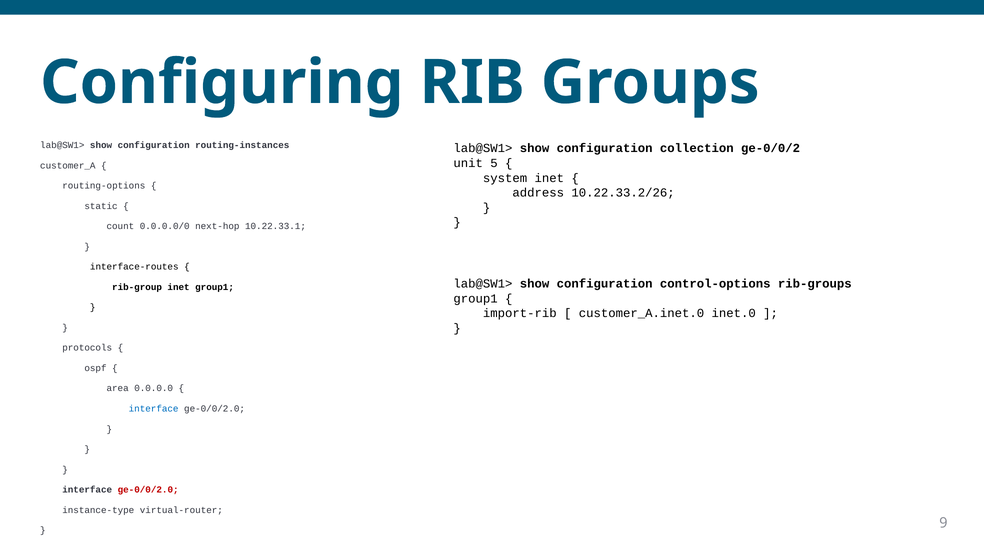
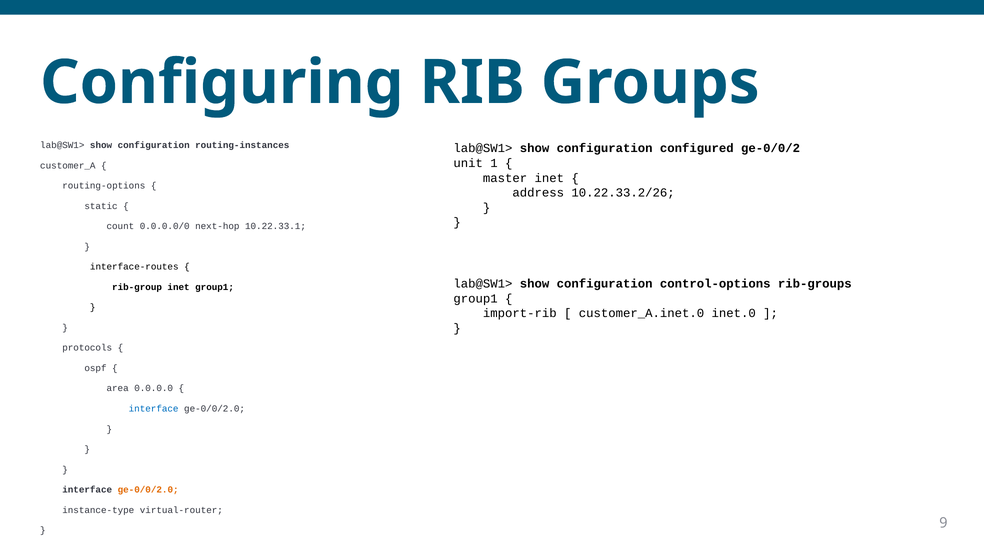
collection: collection -> configured
5: 5 -> 1
system: system -> master
ge-0/0/2.0 at (148, 489) colour: red -> orange
